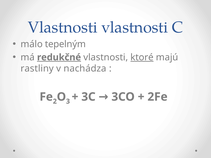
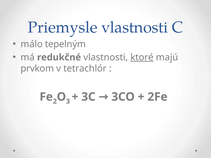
Vlastnosti at (63, 27): Vlastnosti -> Priemysle
redukčné underline: present -> none
rastliny: rastliny -> prvkom
nachádza: nachádza -> tetrachlór
